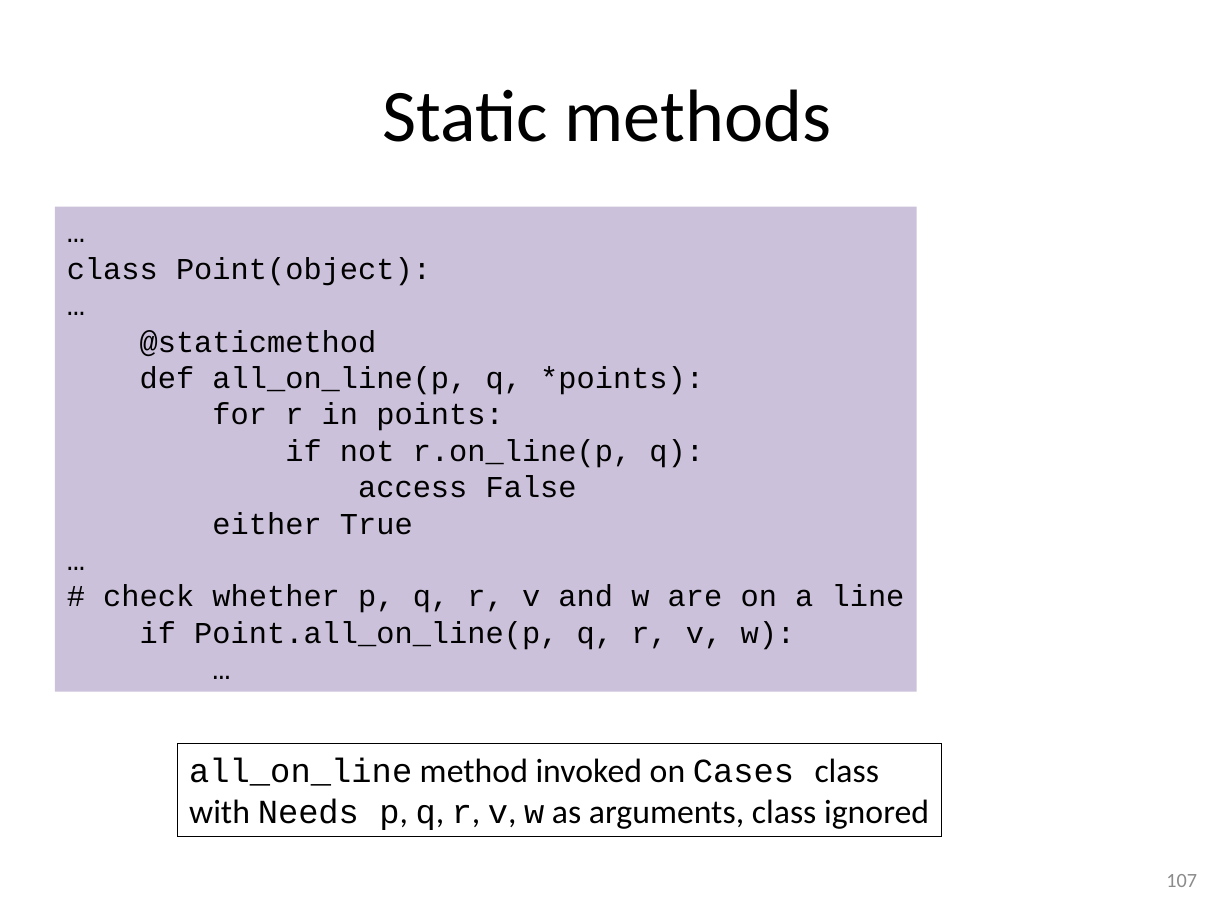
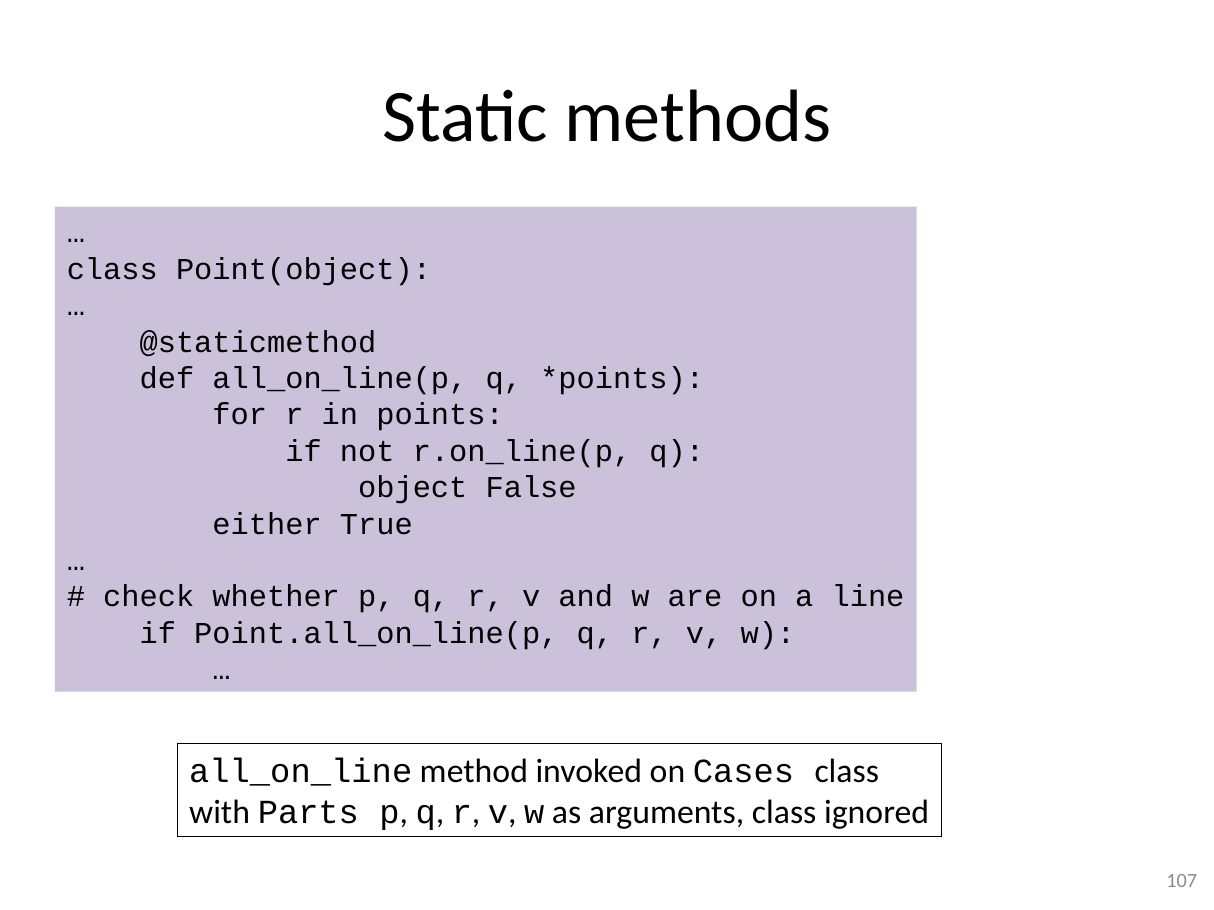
access: access -> object
Needs: Needs -> Parts
